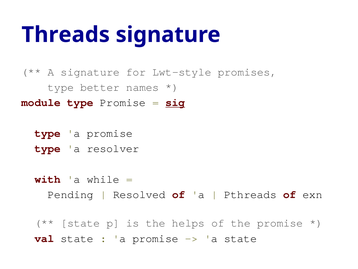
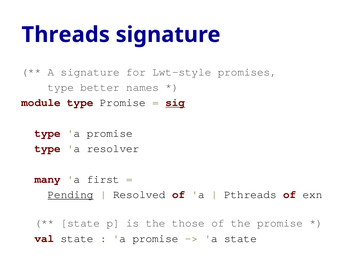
with: with -> many
while: while -> first
Pending underline: none -> present
helps: helps -> those
